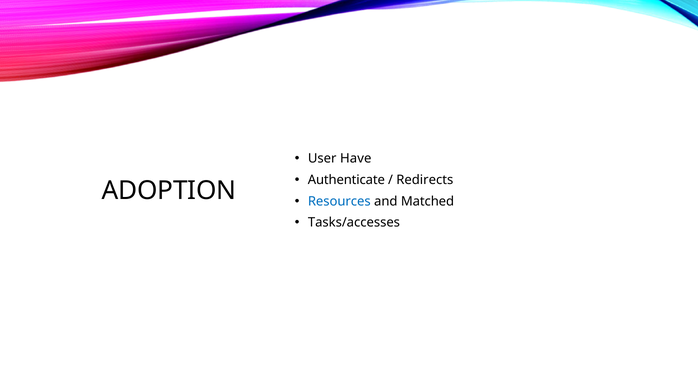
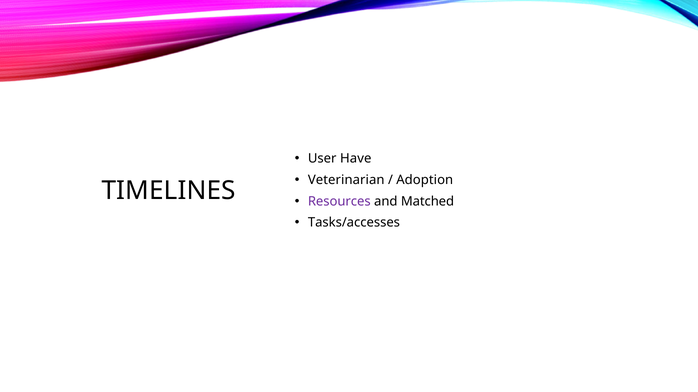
Authenticate: Authenticate -> Veterinarian
Redirects: Redirects -> Adoption
ADOPTION: ADOPTION -> TIMELINES
Resources colour: blue -> purple
